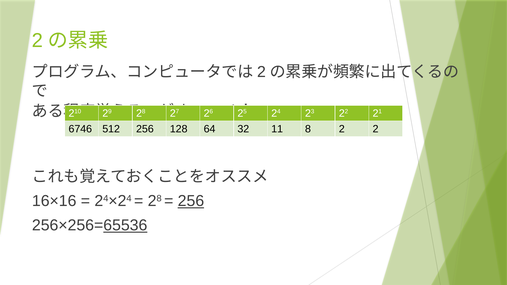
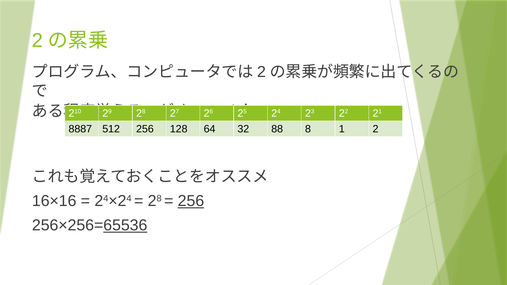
6746: 6746 -> 8887
11: 11 -> 88
8 2: 2 -> 1
